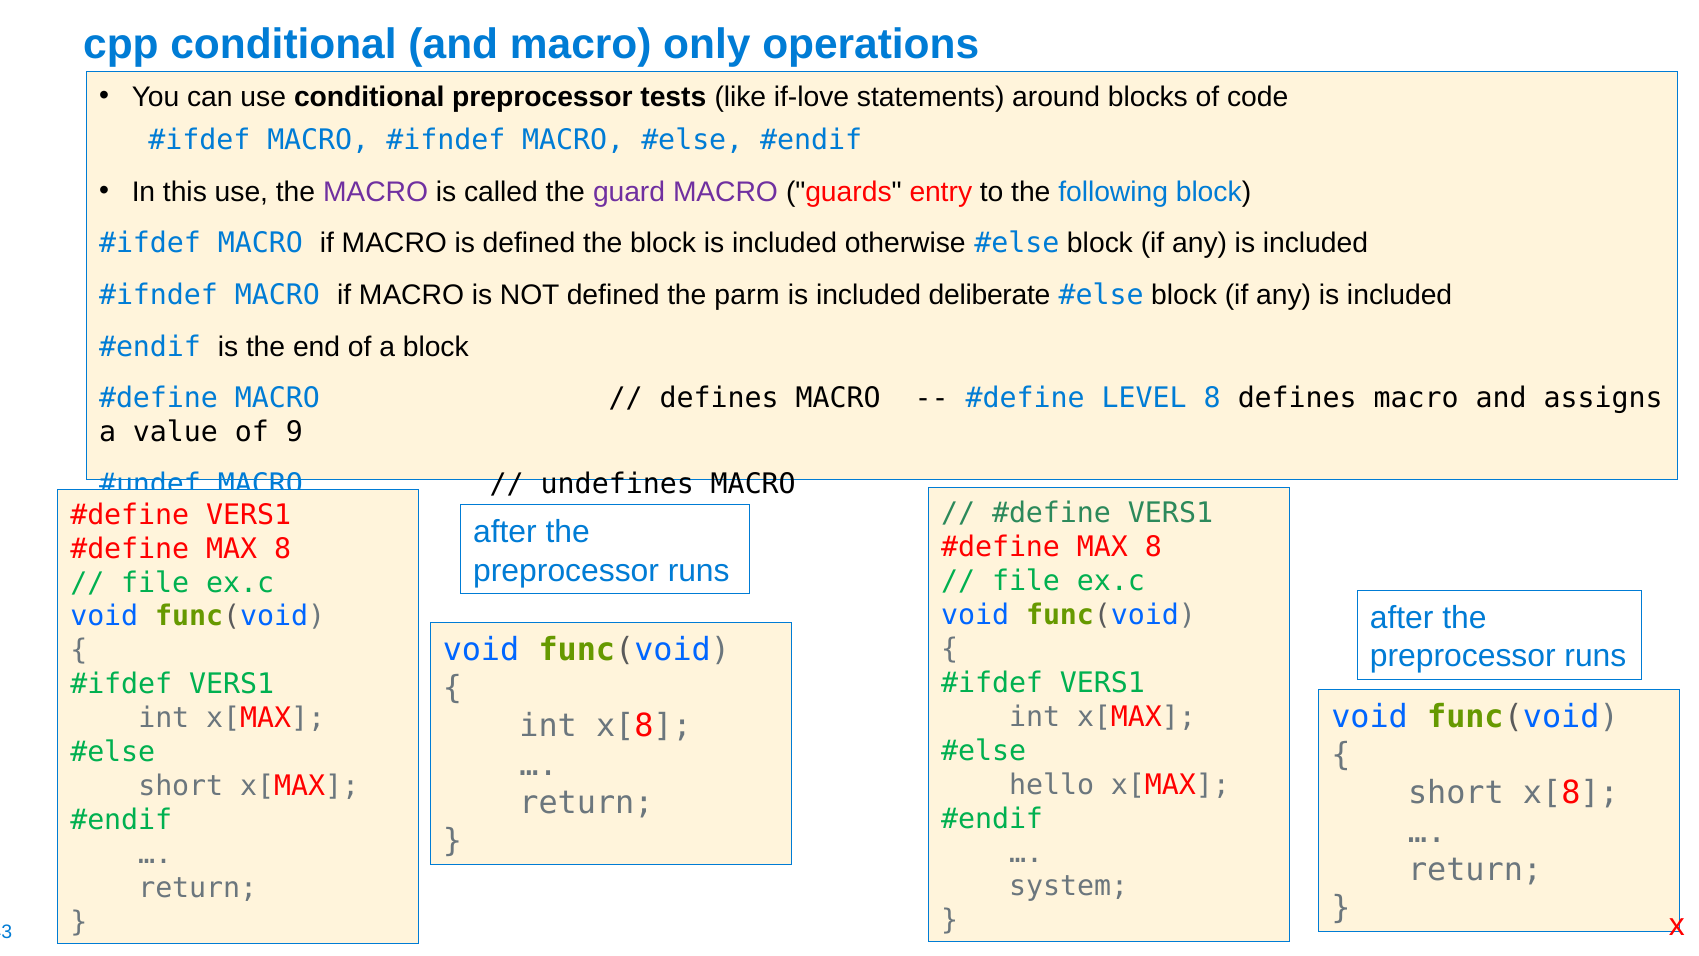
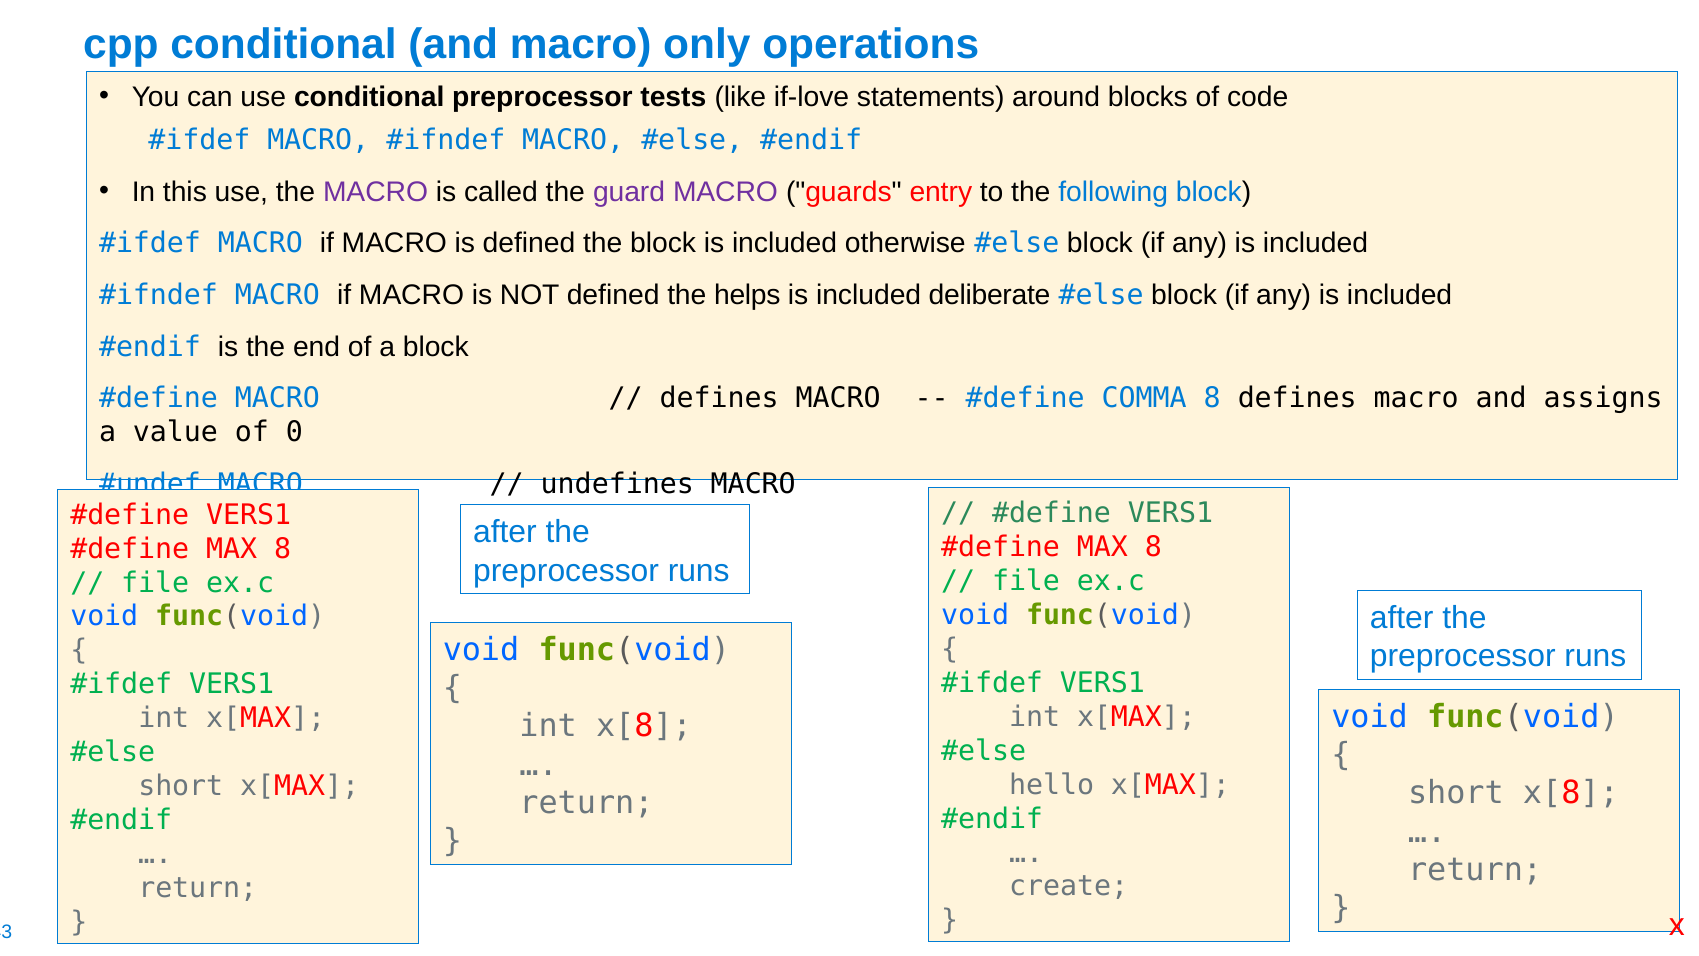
parm: parm -> helps
LEVEL: LEVEL -> COMMA
9: 9 -> 0
system: system -> create
